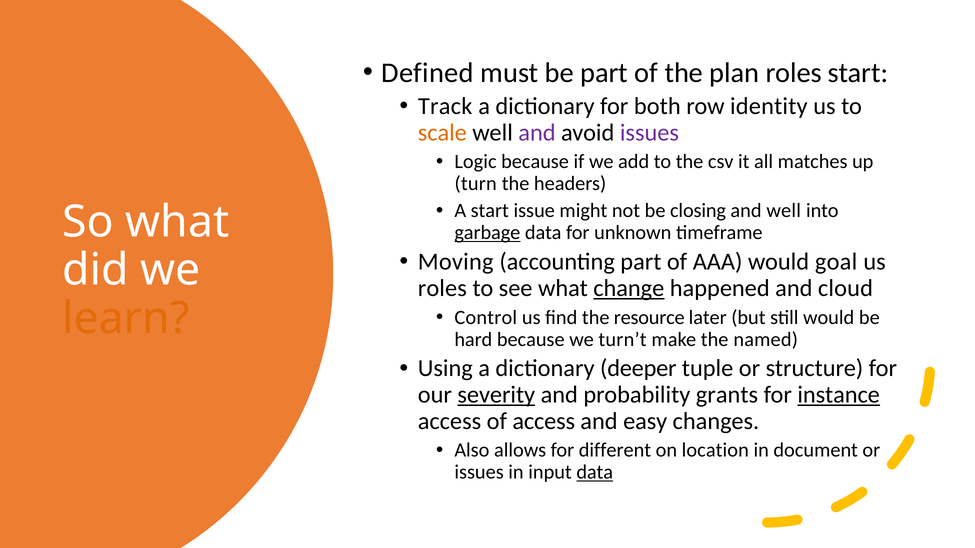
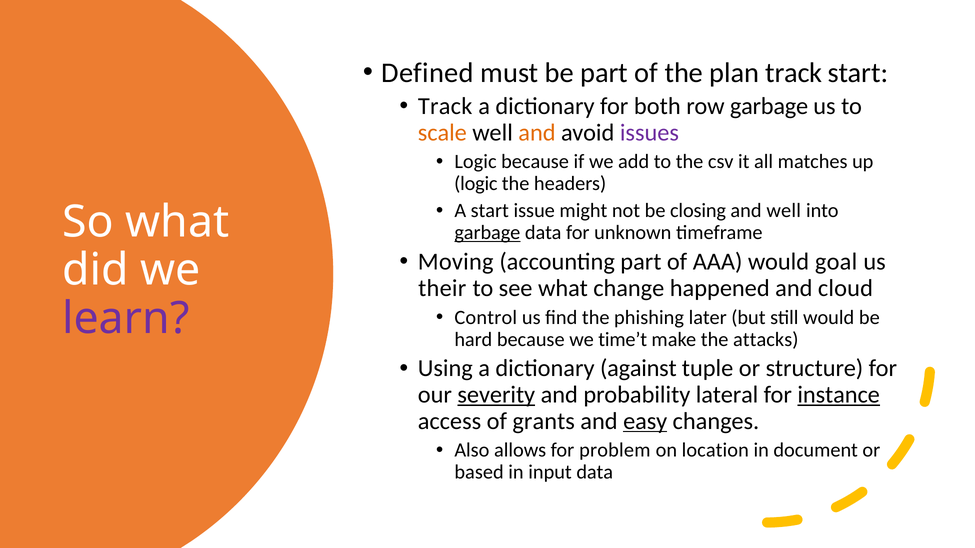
plan roles: roles -> track
row identity: identity -> garbage
and at (537, 133) colour: purple -> orange
turn at (476, 184): turn -> logic
roles at (442, 288): roles -> their
change underline: present -> none
learn colour: orange -> purple
resource: resource -> phishing
turn’t: turn’t -> time’t
named: named -> attacks
deeper: deeper -> against
grants: grants -> lateral
of access: access -> grants
easy underline: none -> present
different: different -> problem
issues at (479, 473): issues -> based
data at (595, 473) underline: present -> none
